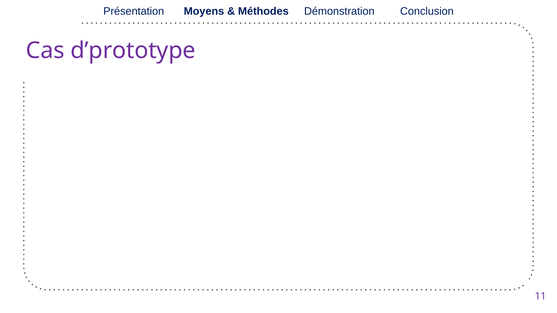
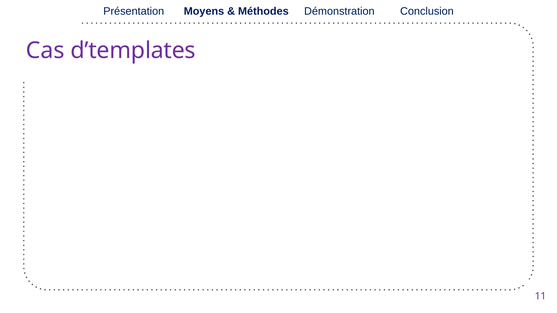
d’prototype: d’prototype -> d’templates
